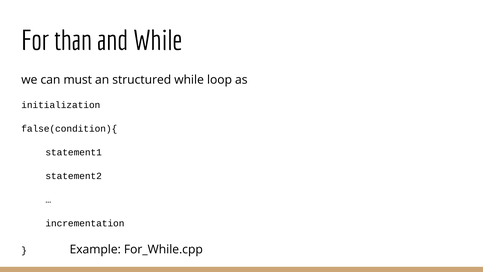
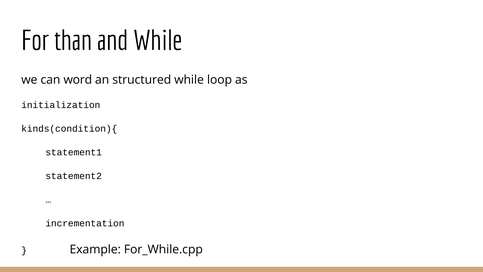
must: must -> word
false(condition){: false(condition){ -> kinds(condition){
